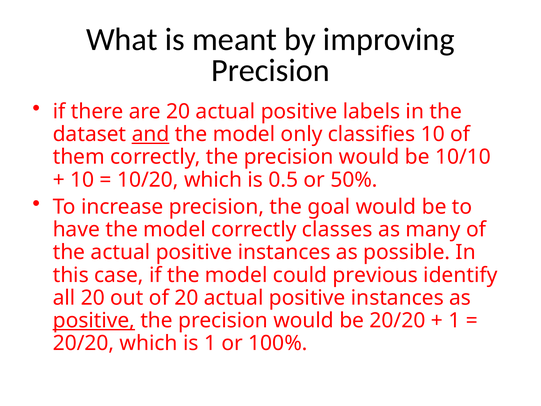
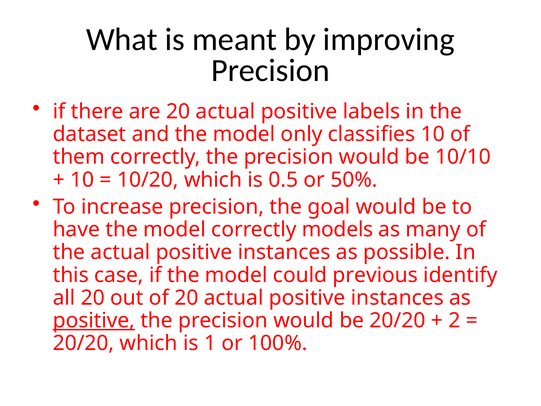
and underline: present -> none
classes: classes -> models
1 at (454, 320): 1 -> 2
